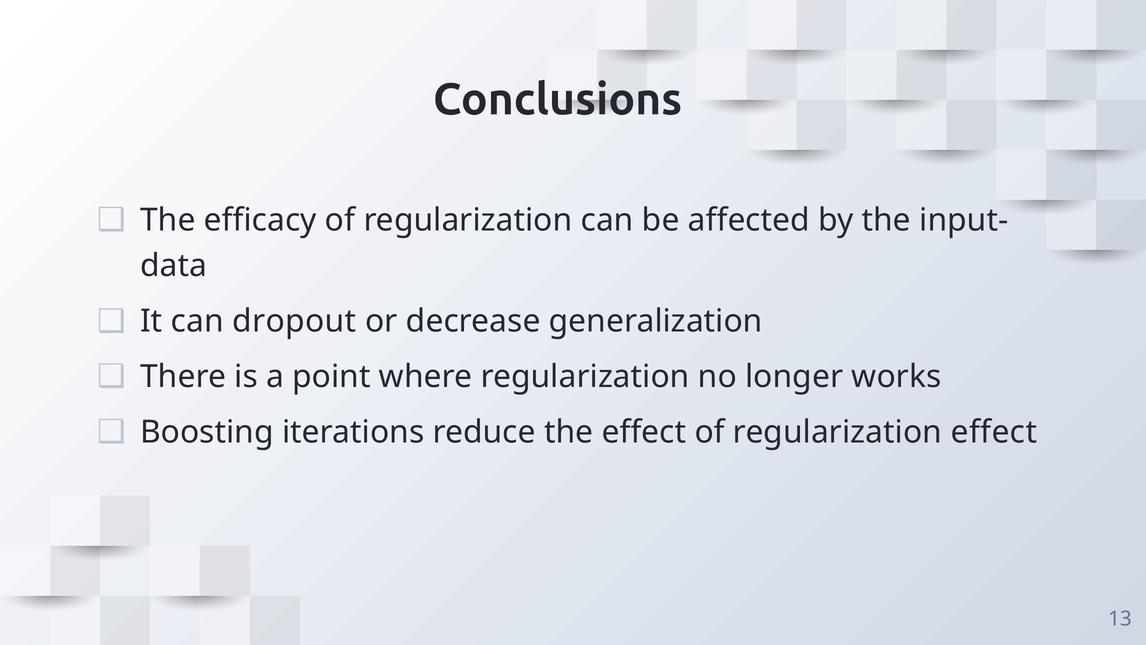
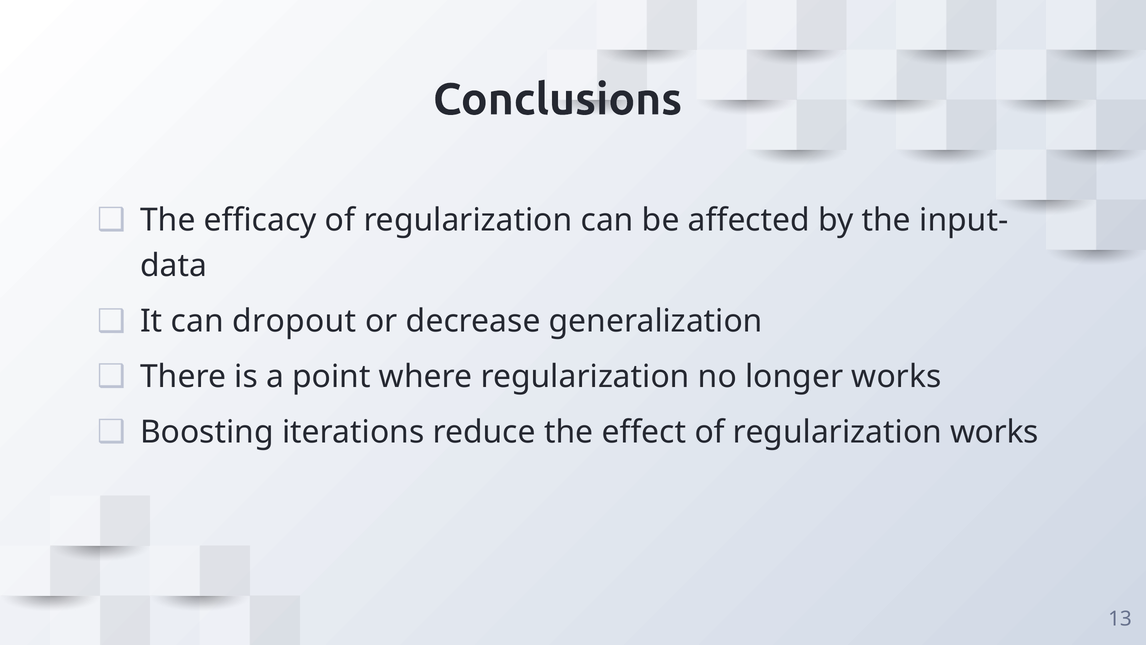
regularization effect: effect -> works
